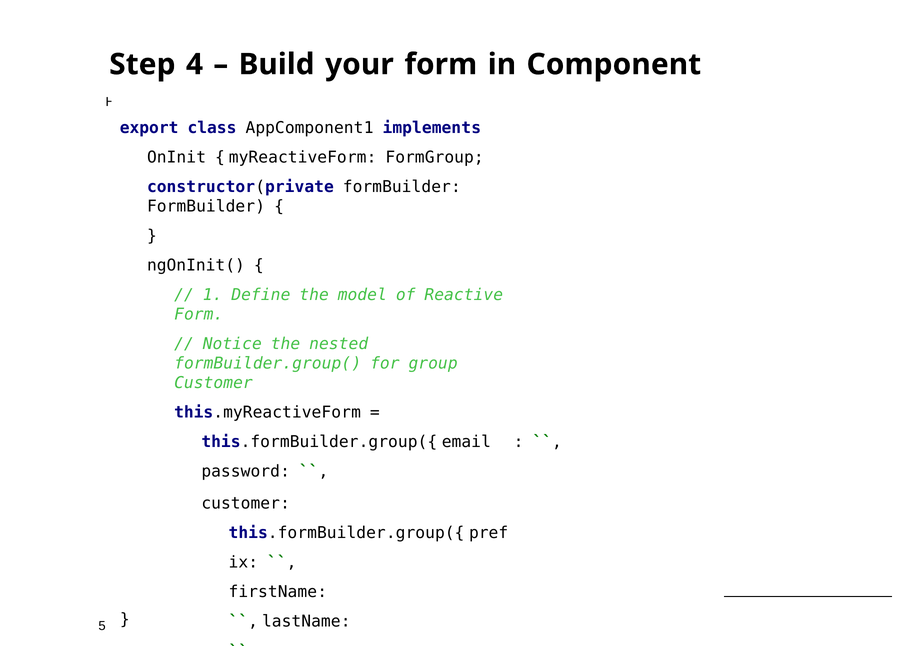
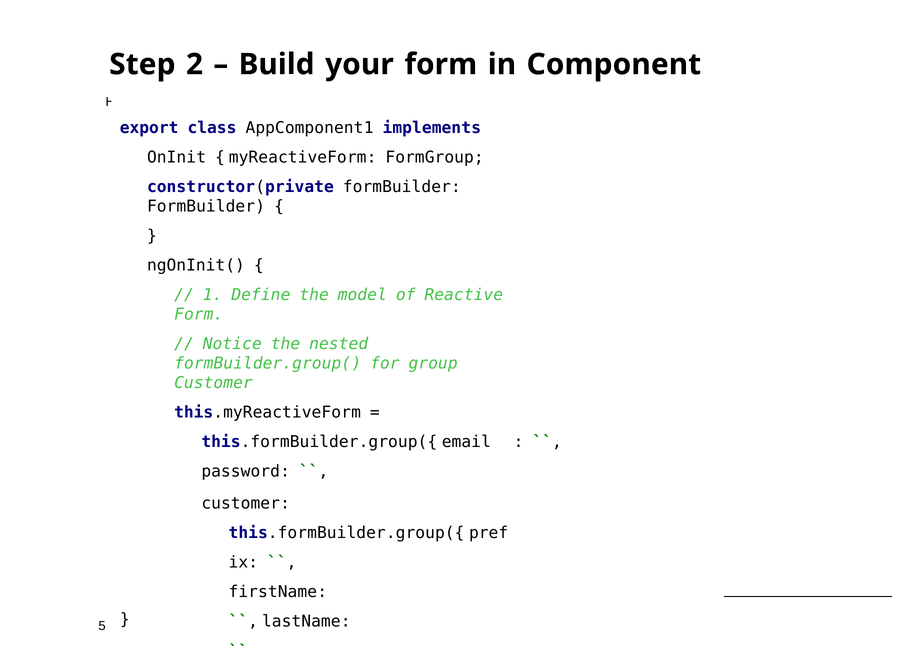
4: 4 -> 2
